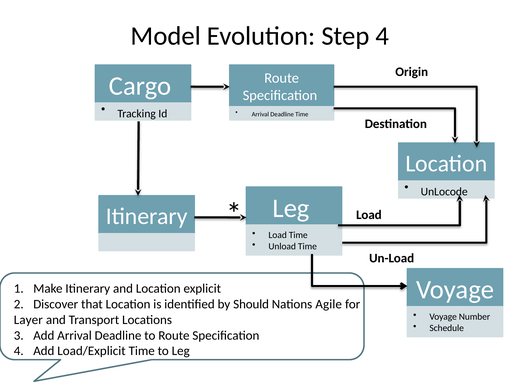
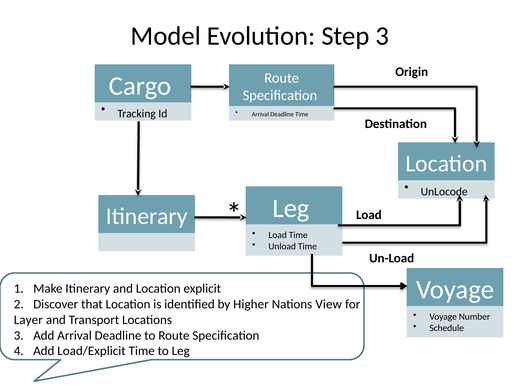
Step 4: 4 -> 3
Should: Should -> Higher
Agile: Agile -> View
